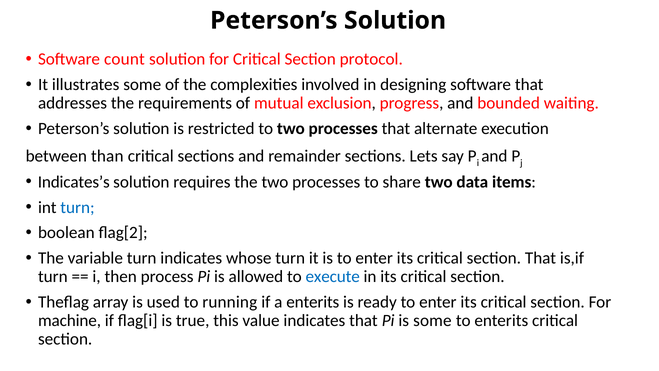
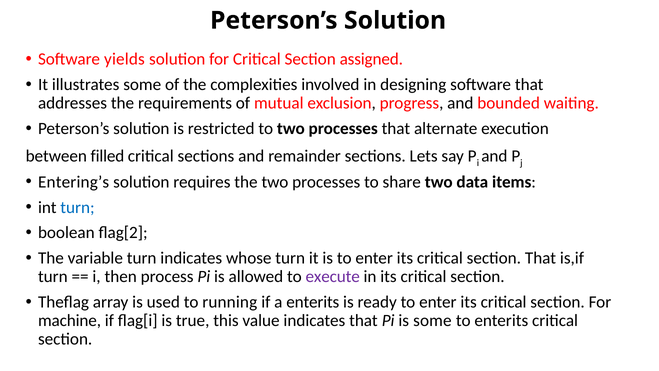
count: count -> yields
protocol: protocol -> assigned
than: than -> filled
Indicates’s: Indicates’s -> Entering’s
execute colour: blue -> purple
